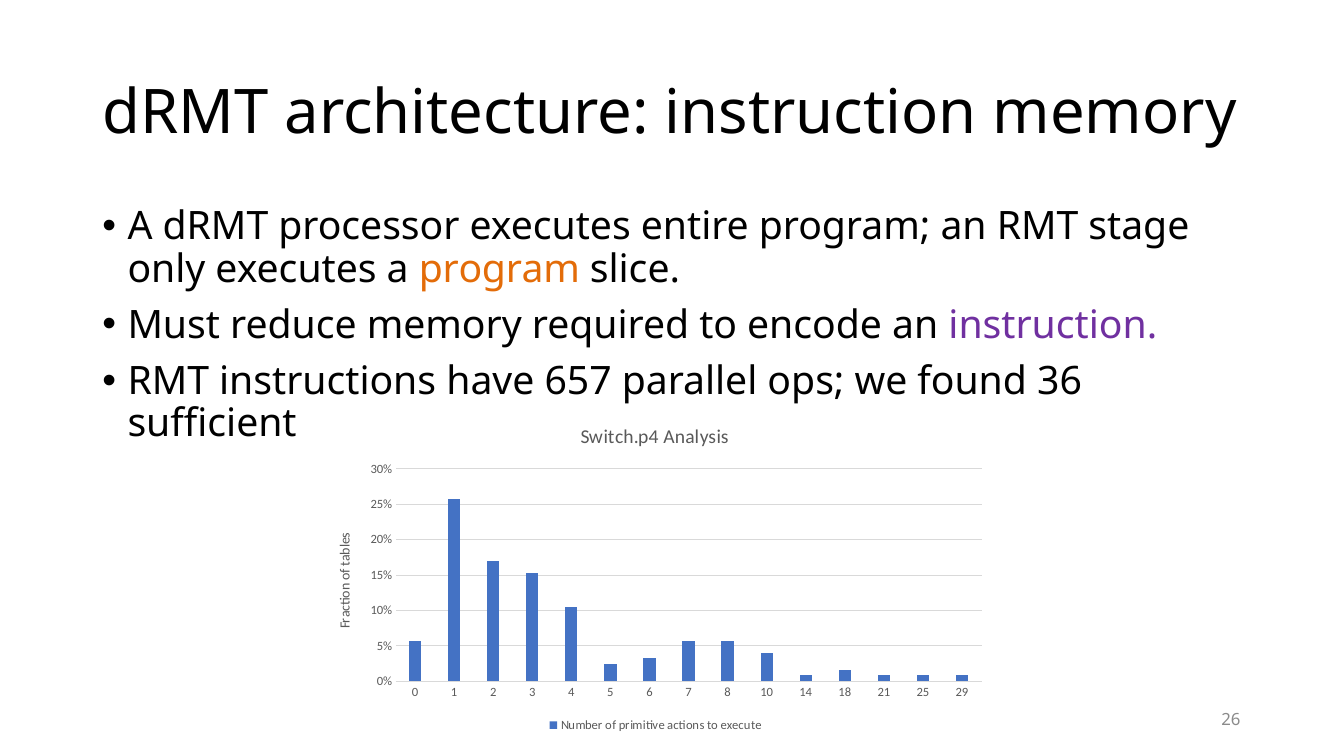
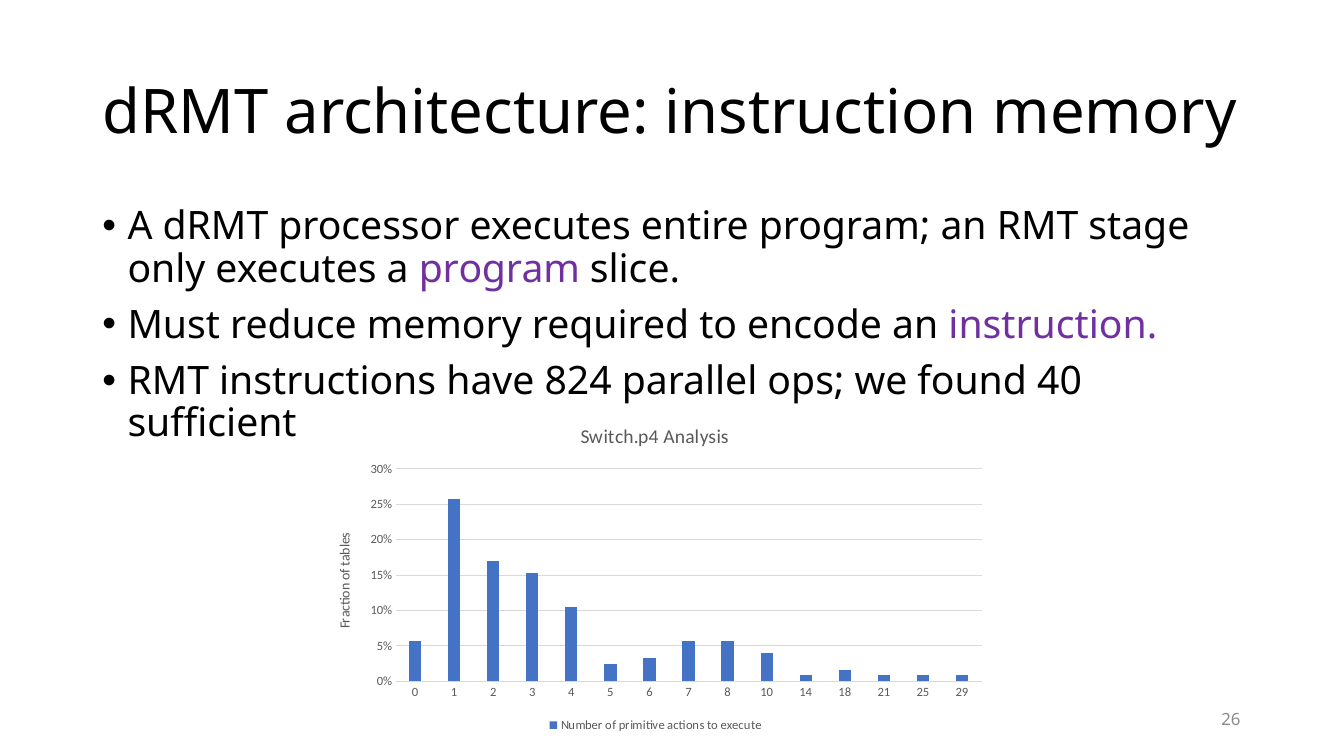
program at (499, 269) colour: orange -> purple
657: 657 -> 824
36: 36 -> 40
